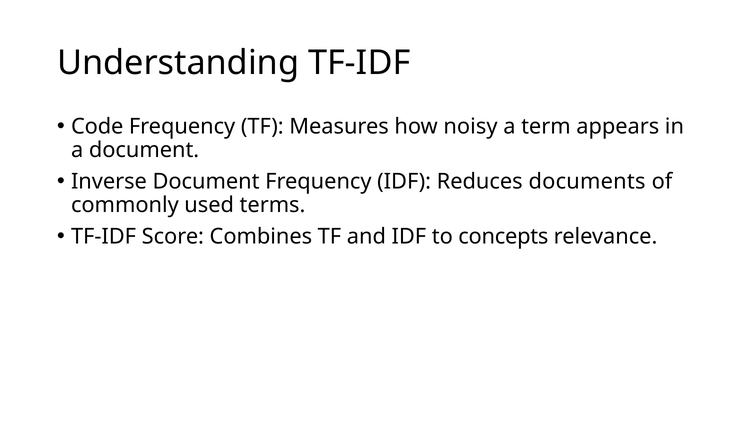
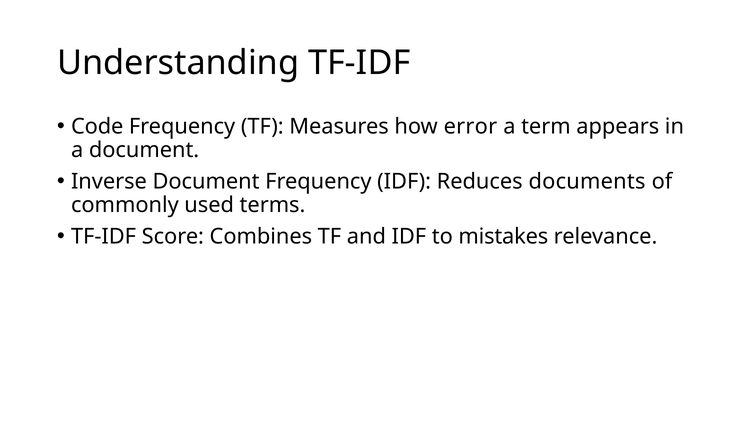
noisy: noisy -> error
concepts: concepts -> mistakes
